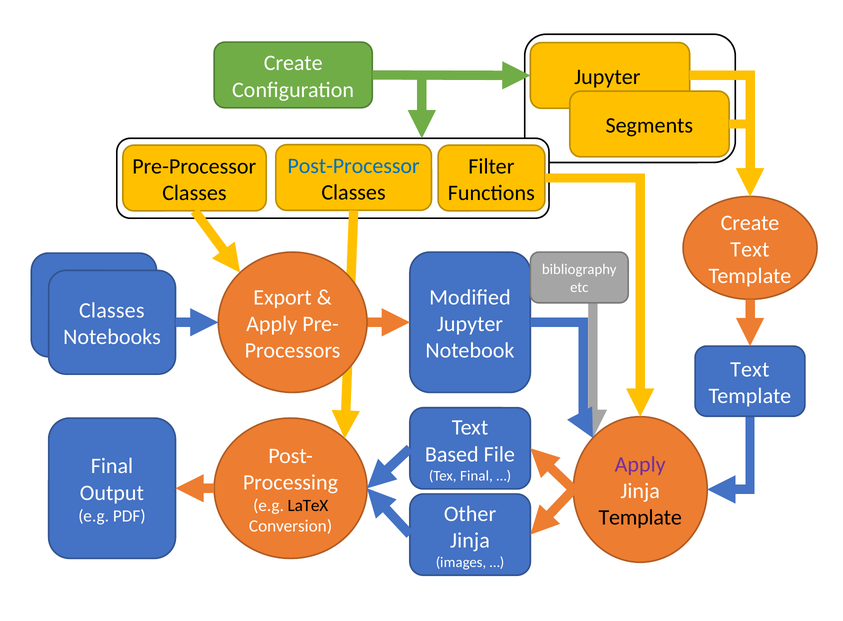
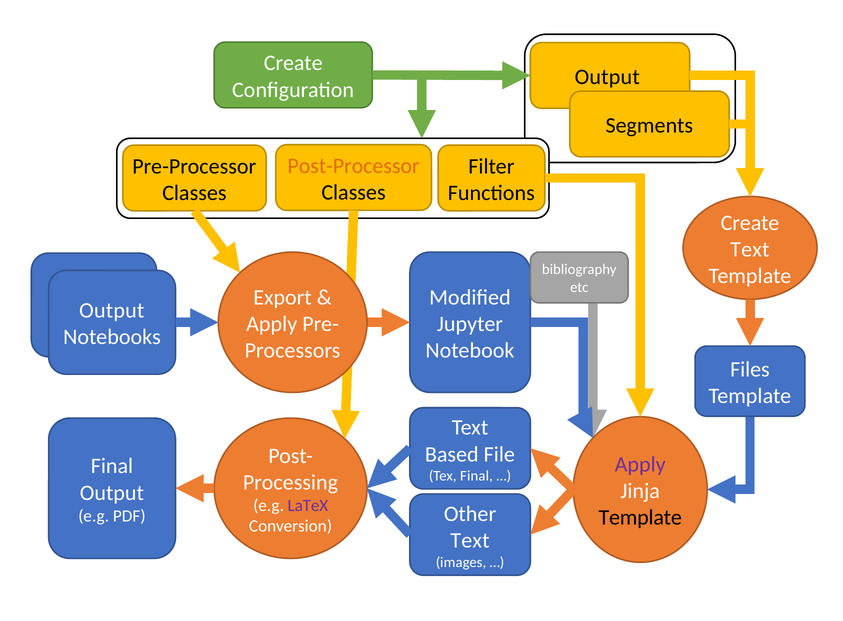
Jupyter at (607, 77): Jupyter -> Output
Post-Processor colour: blue -> orange
Classes at (112, 311): Classes -> Output
Text at (750, 370): Text -> Files
LaTeX colour: black -> purple
Jinja at (470, 541): Jinja -> Text
